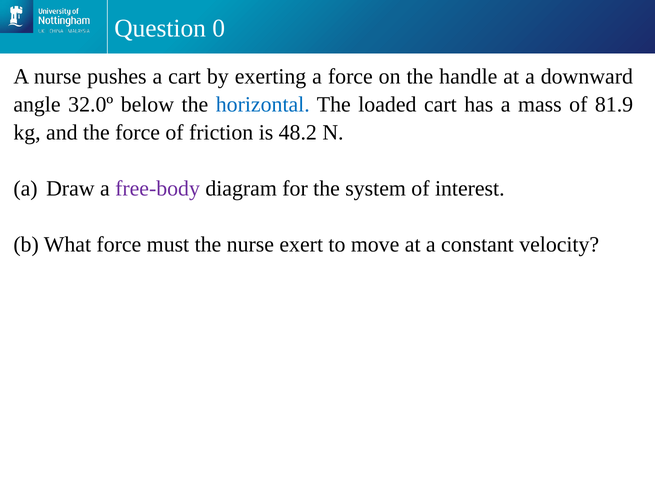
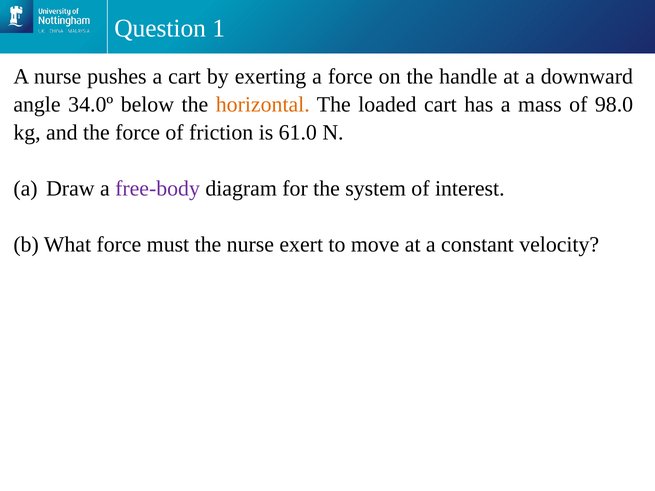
0: 0 -> 1
32.0º: 32.0º -> 34.0º
horizontal colour: blue -> orange
81.9: 81.9 -> 98.0
48.2: 48.2 -> 61.0
